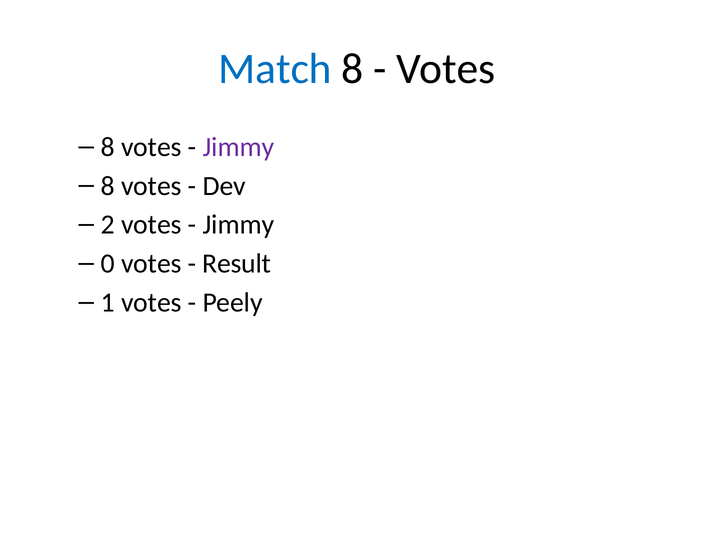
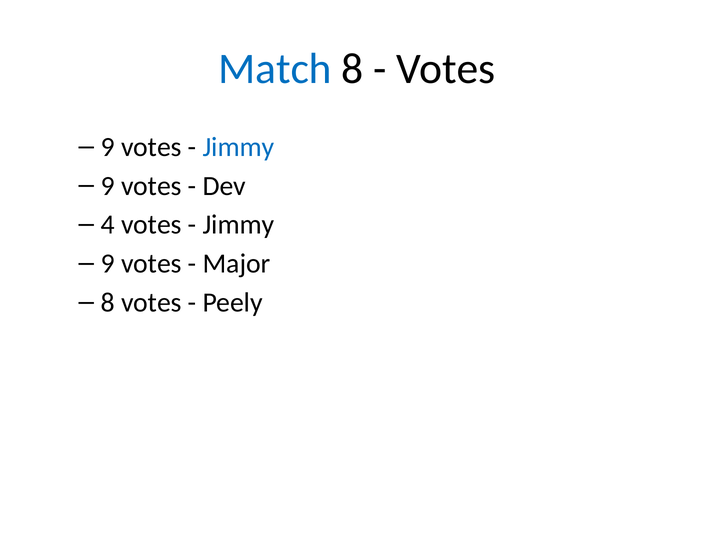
8 at (108, 147): 8 -> 9
Jimmy at (239, 147) colour: purple -> blue
8 at (108, 186): 8 -> 9
2: 2 -> 4
0 at (108, 264): 0 -> 9
Result: Result -> Major
1 at (108, 303): 1 -> 8
